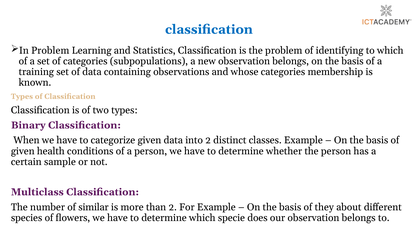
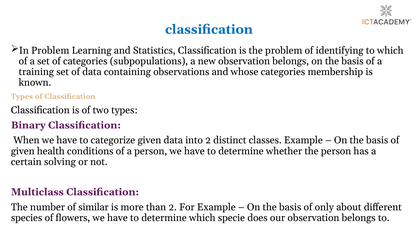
sample: sample -> solving
they: they -> only
